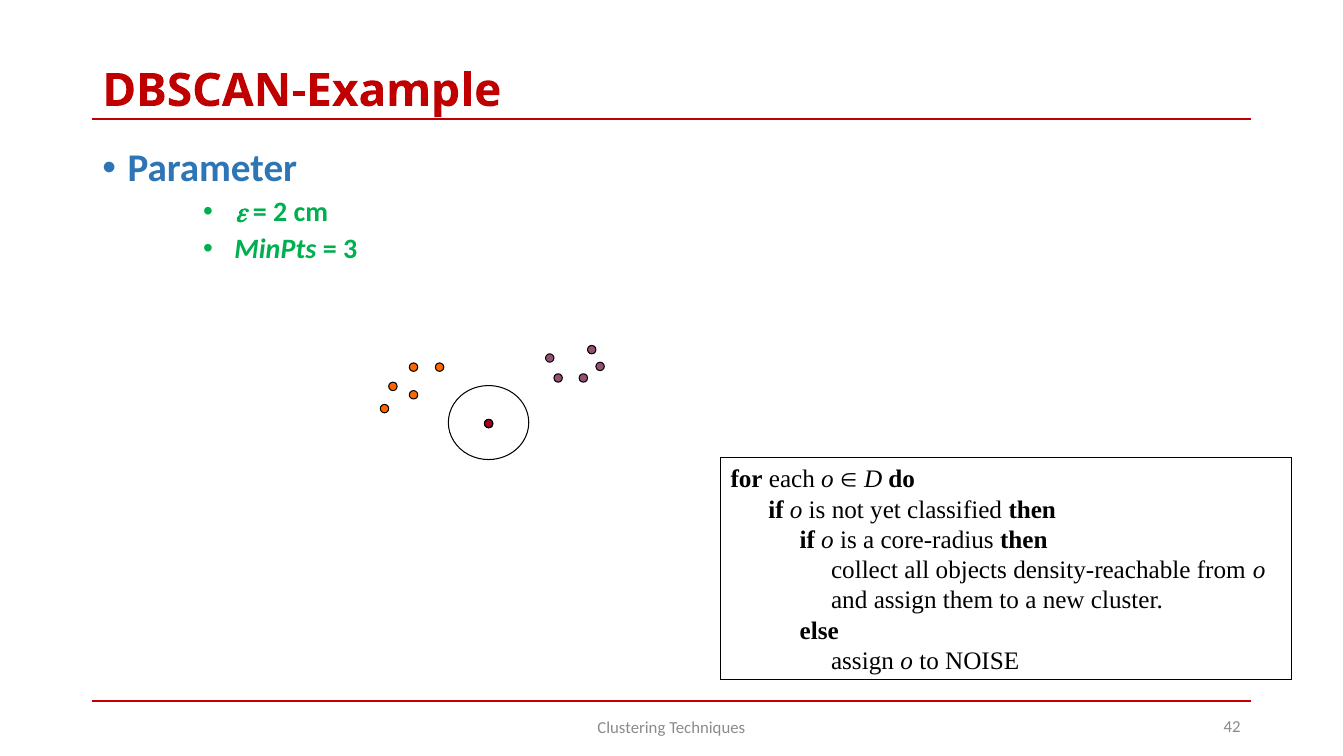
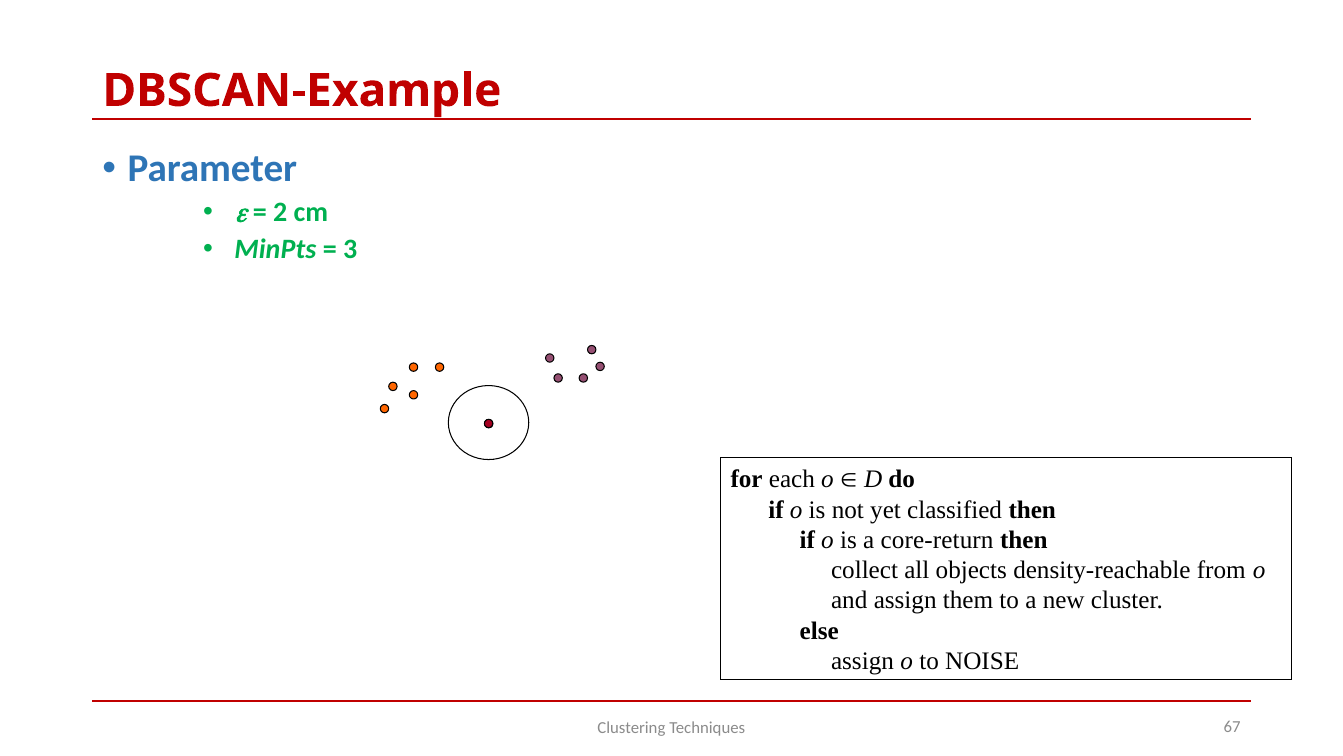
core-radius: core-radius -> core-return
42: 42 -> 67
